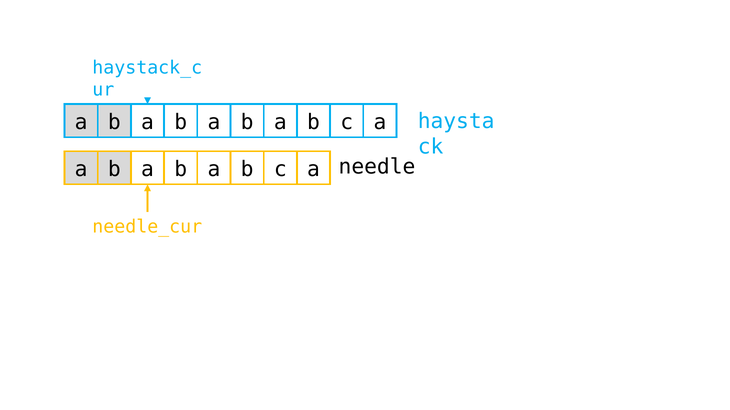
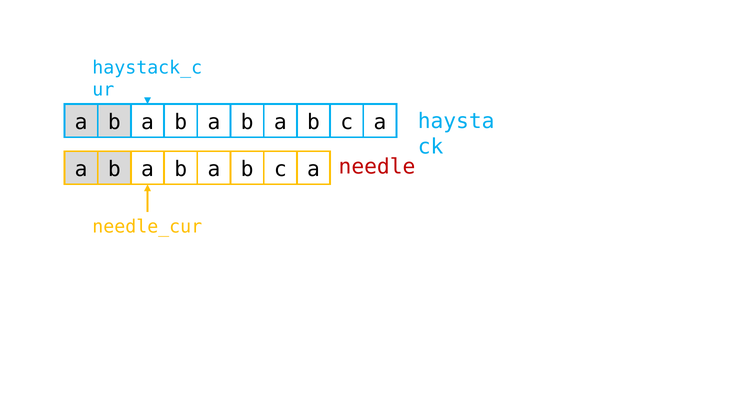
needle colour: black -> red
